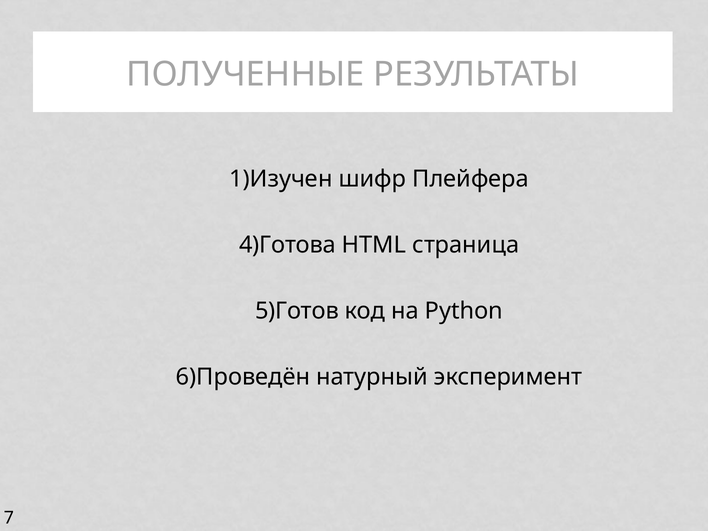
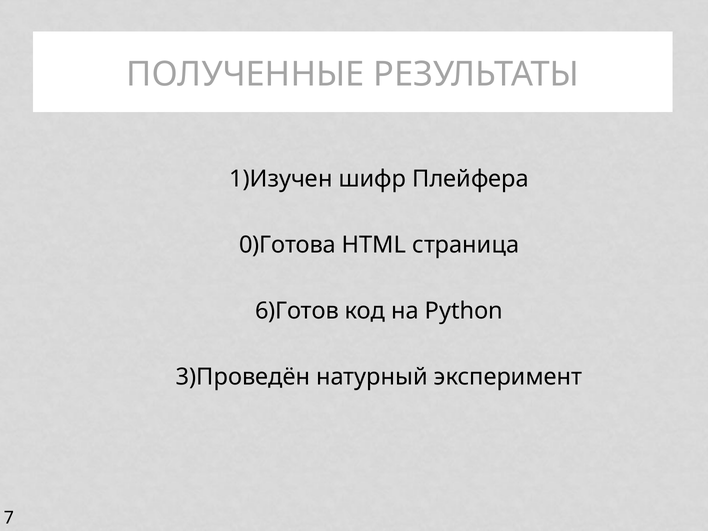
4)Готова: 4)Готова -> 0)Готова
5)Готов: 5)Готов -> 6)Готов
6)Проведён: 6)Проведён -> 3)Проведён
